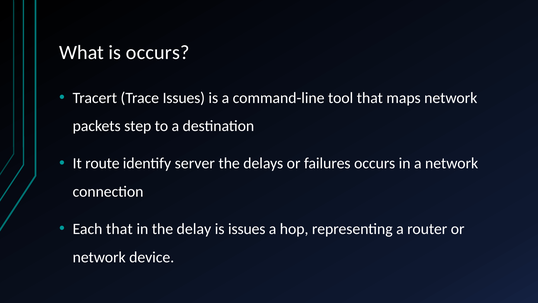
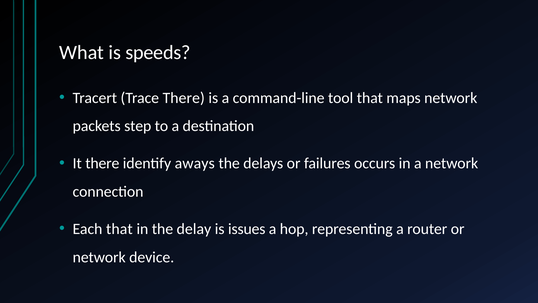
is occurs: occurs -> speeds
Trace Issues: Issues -> There
It route: route -> there
server: server -> aways
